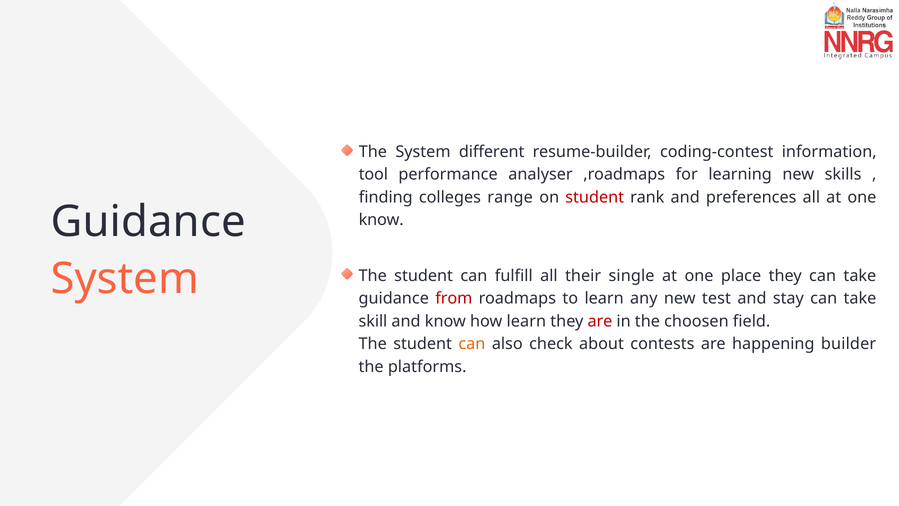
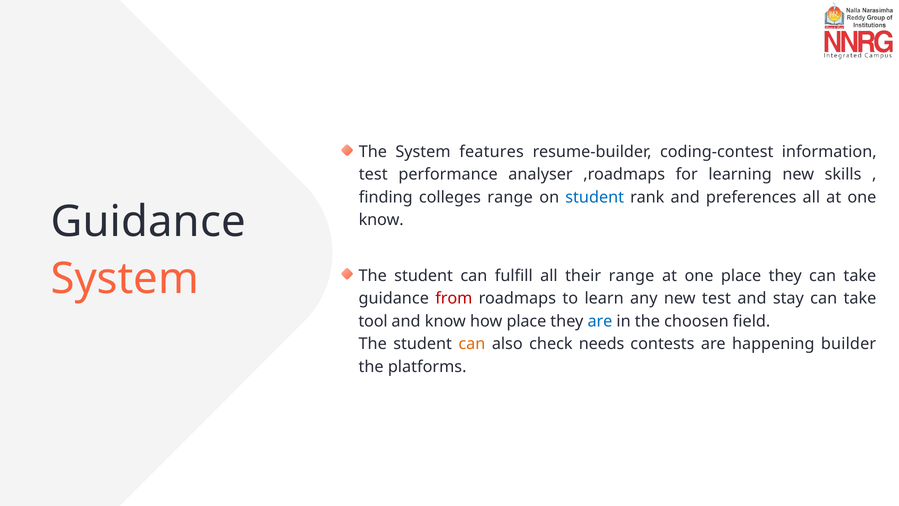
different: different -> features
tool at (373, 174): tool -> test
student at (595, 197) colour: red -> blue
their single: single -> range
skill: skill -> tool
how learn: learn -> place
are at (600, 321) colour: red -> blue
about: about -> needs
